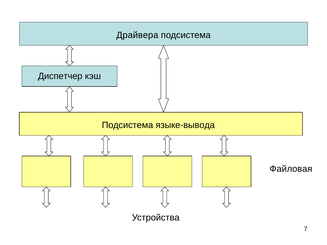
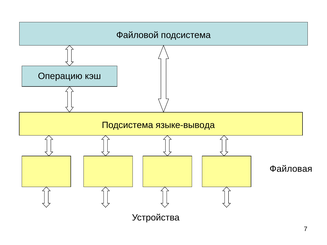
Драйвера: Драйвера -> Файловой
Диспетчер: Диспетчер -> Операцию
